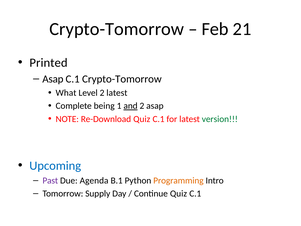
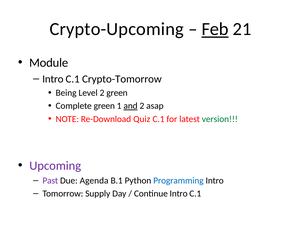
Crypto-Tomorrow at (117, 29): Crypto-Tomorrow -> Crypto-Upcoming
Feb underline: none -> present
Printed: Printed -> Module
Asap at (53, 79): Asap -> Intro
What: What -> Being
2 latest: latest -> green
Complete being: being -> green
Upcoming colour: blue -> purple
Programming colour: orange -> blue
Continue Quiz: Quiz -> Intro
